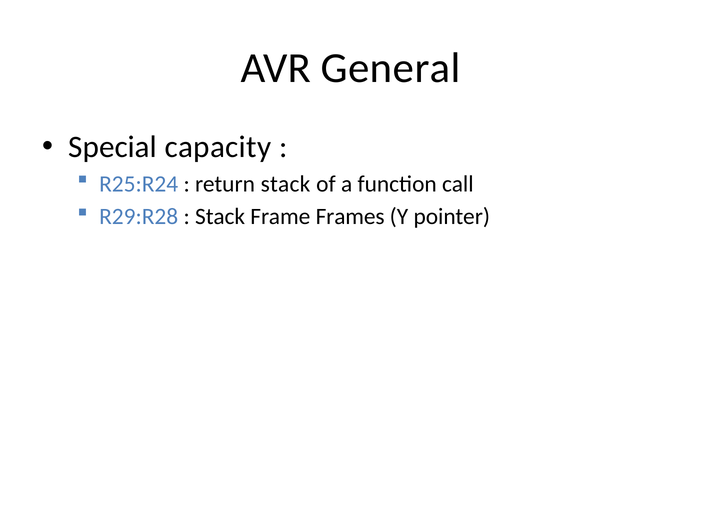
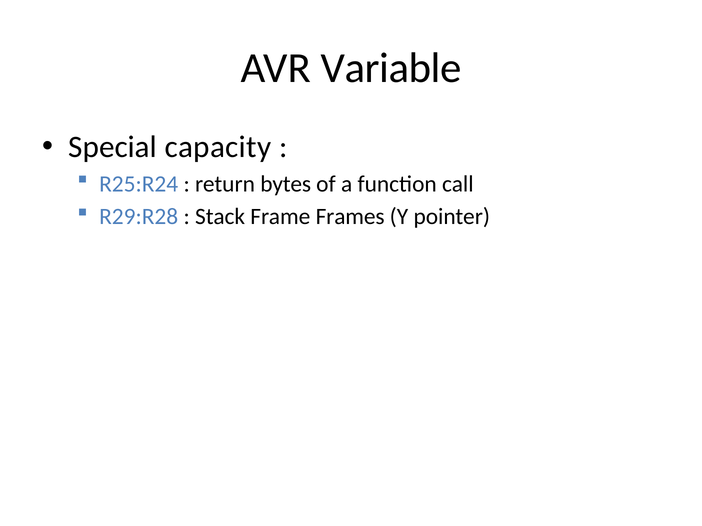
General: General -> Variable
return stack: stack -> bytes
